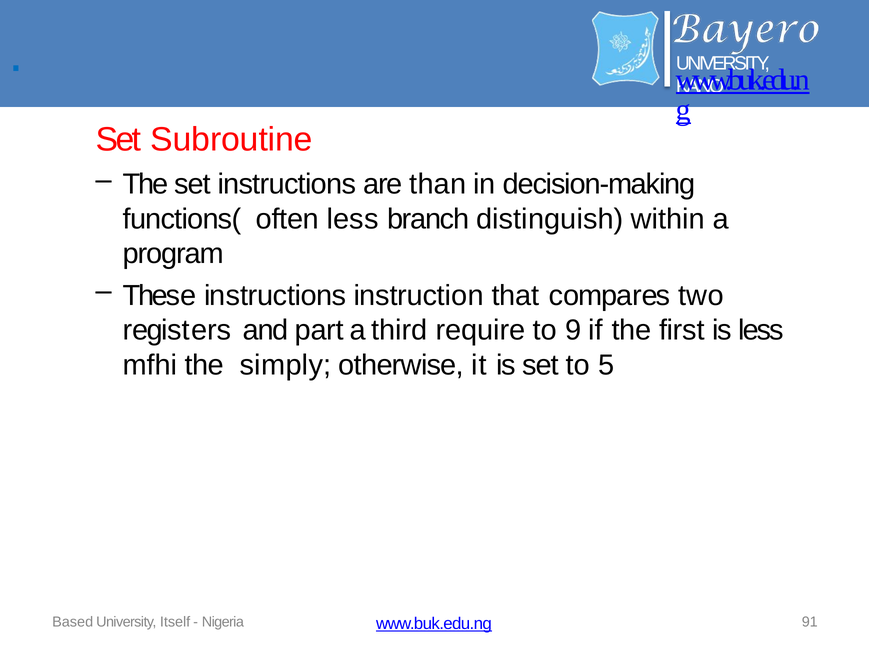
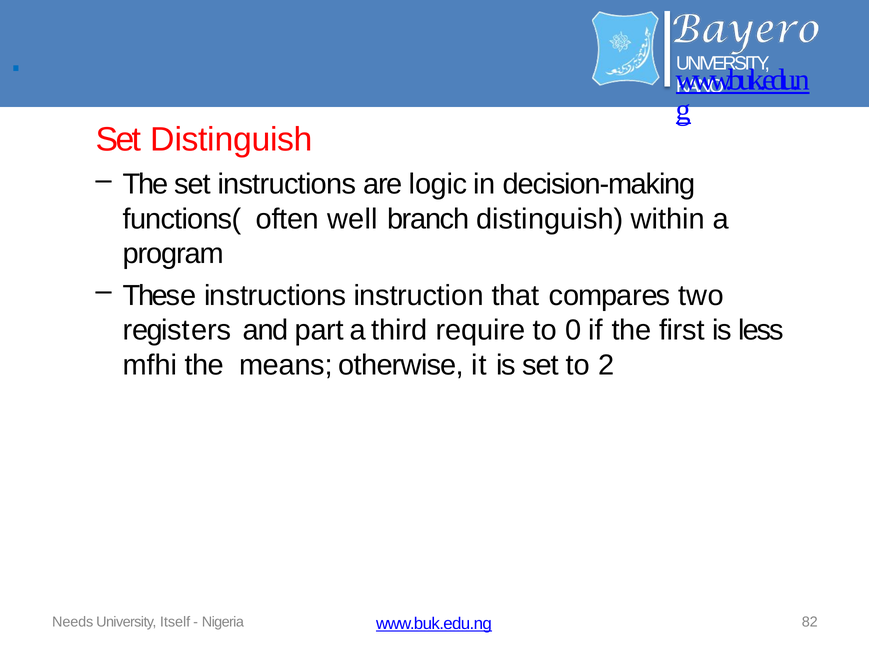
Set Subroutine: Subroutine -> Distinguish
than: than -> logic
often less: less -> well
9: 9 -> 0
simply: simply -> means
5: 5 -> 2
Based: Based -> Needs
91: 91 -> 82
